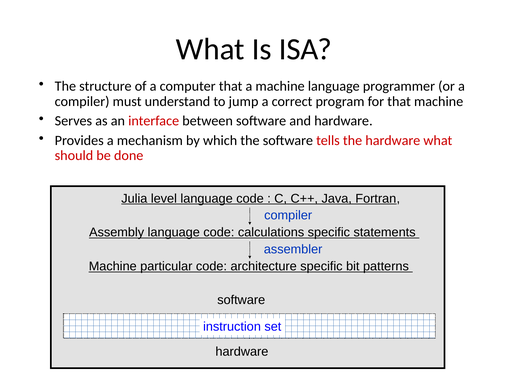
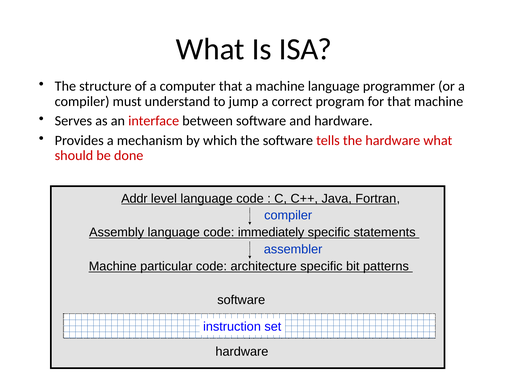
Julia: Julia -> Addr
calculations: calculations -> immediately
